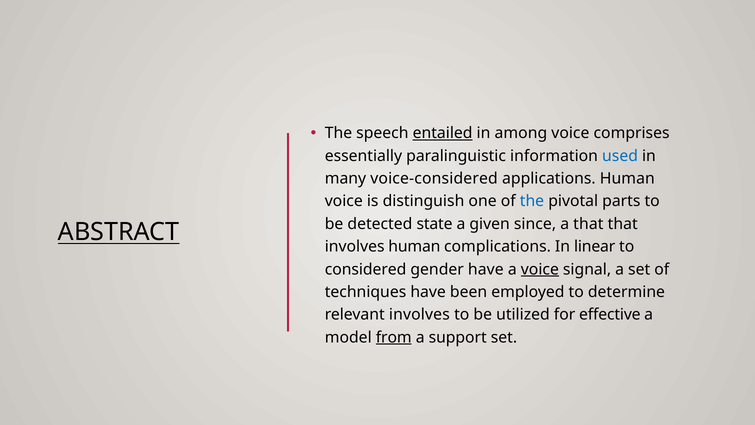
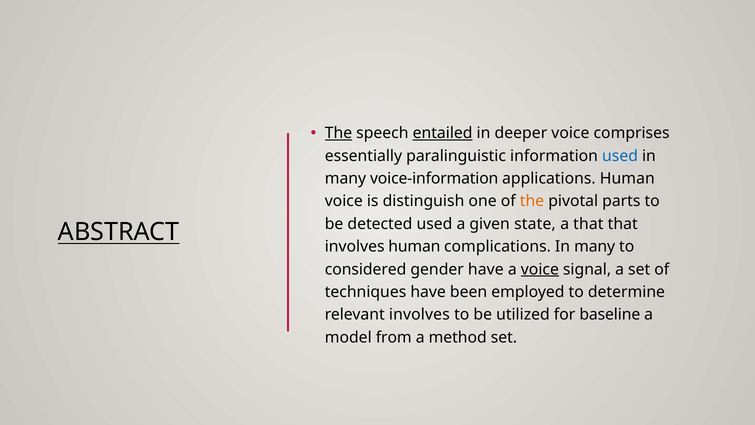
The at (338, 133) underline: none -> present
among: among -> deeper
voice-considered: voice-considered -> voice-information
the at (532, 201) colour: blue -> orange
detected state: state -> used
since: since -> state
complications In linear: linear -> many
effective: effective -> baseline
from underline: present -> none
support: support -> method
